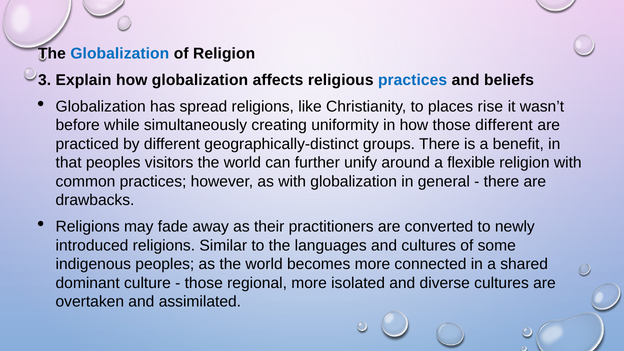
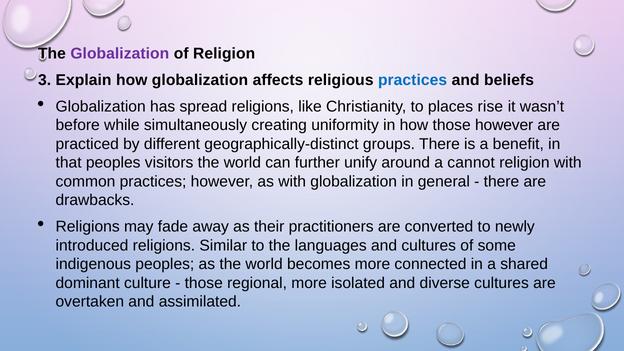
Globalization at (120, 54) colour: blue -> purple
those different: different -> however
flexible: flexible -> cannot
